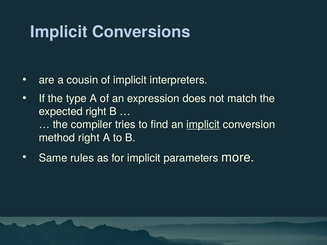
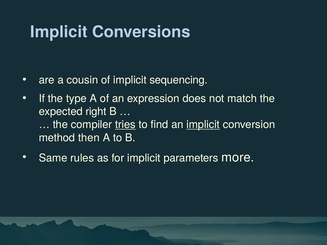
interpreters: interpreters -> sequencing
tries underline: none -> present
method right: right -> then
